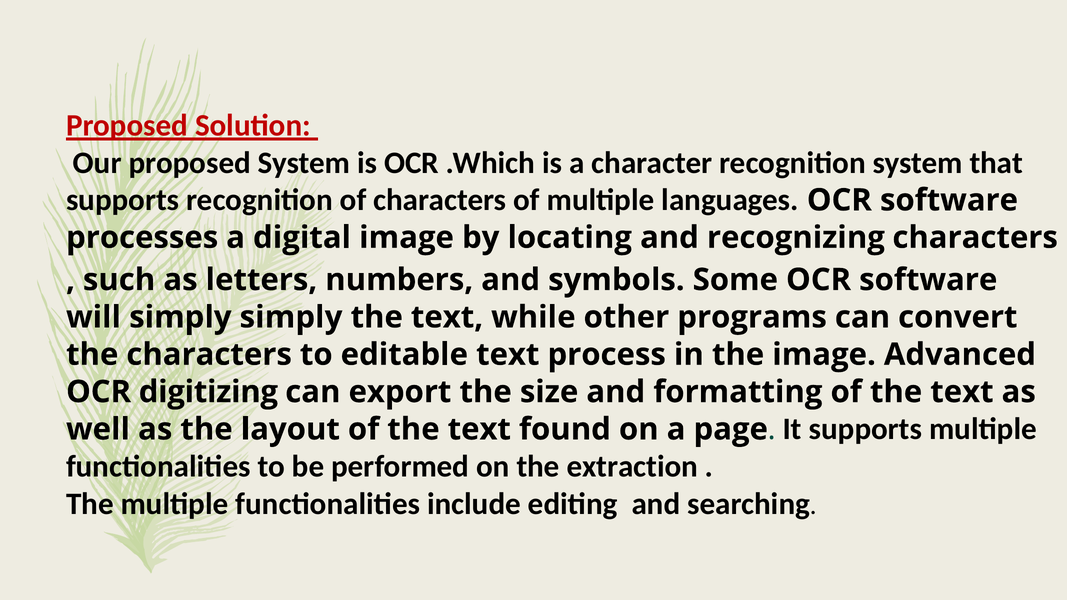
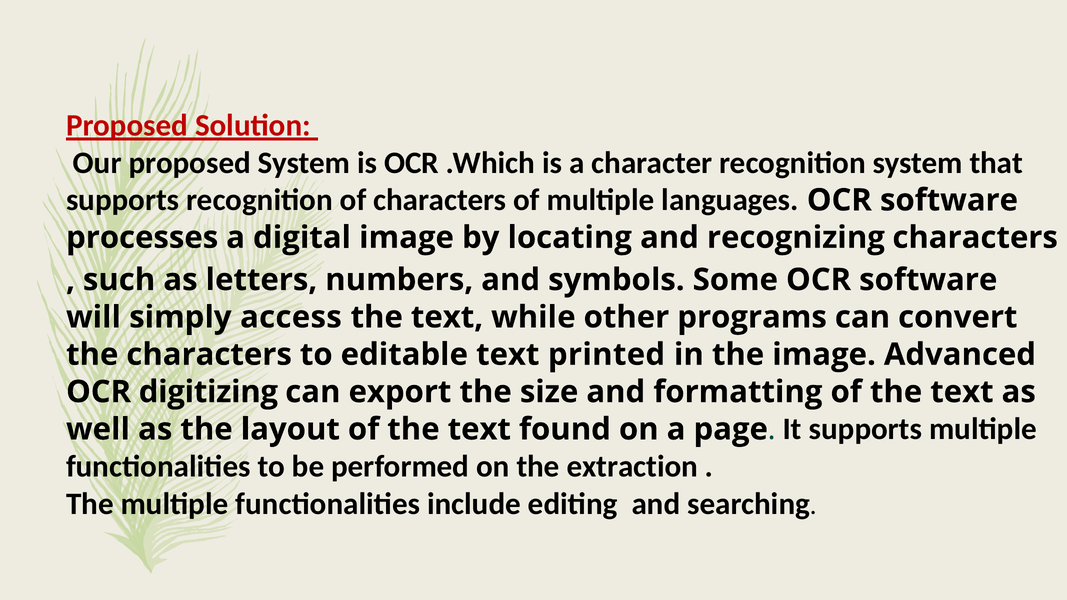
simply simply: simply -> access
process: process -> printed
